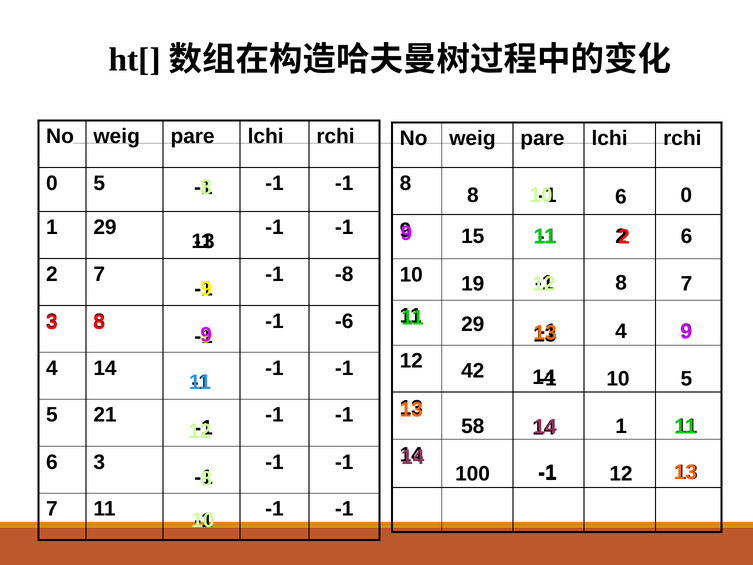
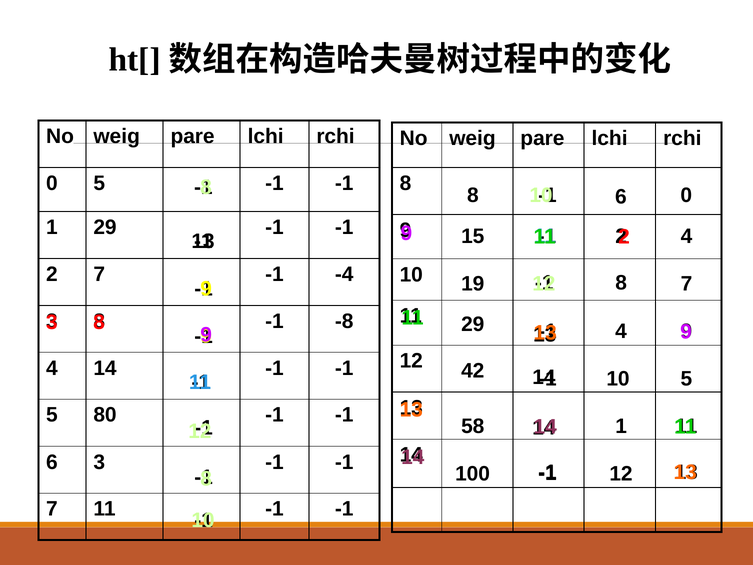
15 6: 6 -> 4
-8: -8 -> -4
-6: -6 -> -8
21: 21 -> 80
